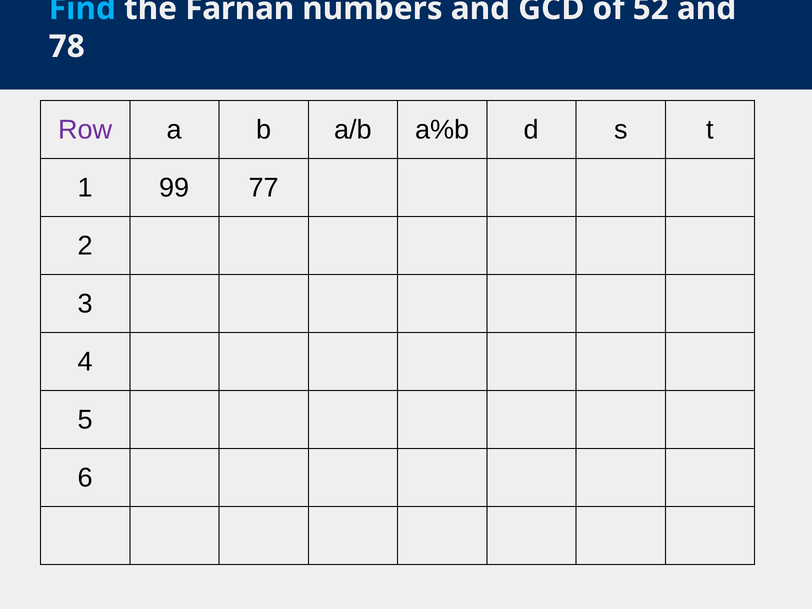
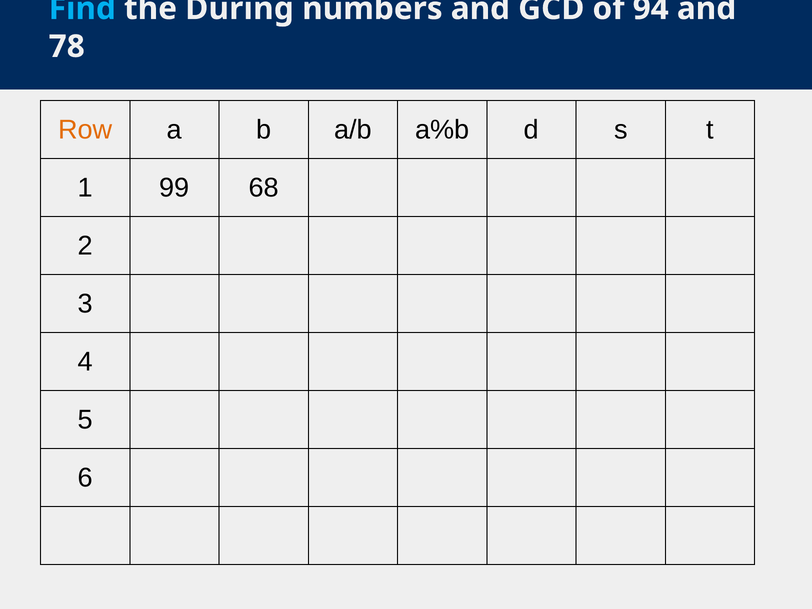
Farnan: Farnan -> During
52: 52 -> 94
Row colour: purple -> orange
77: 77 -> 68
